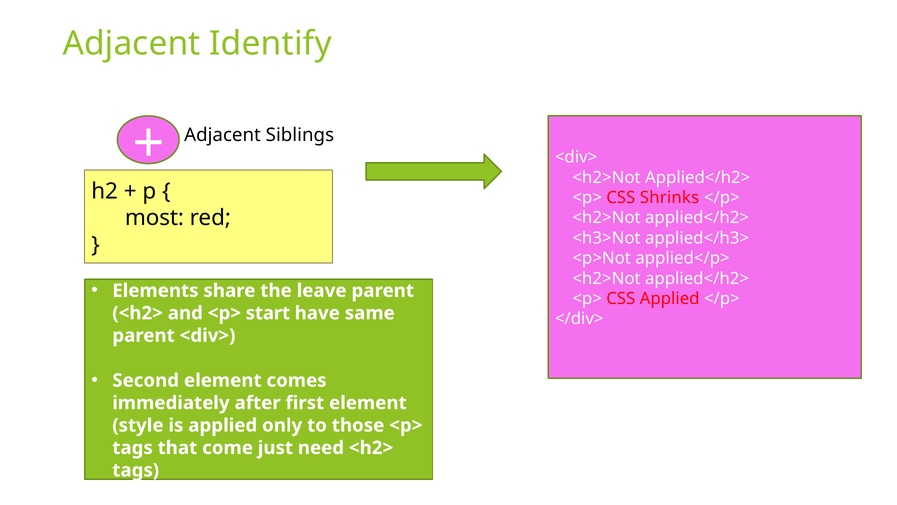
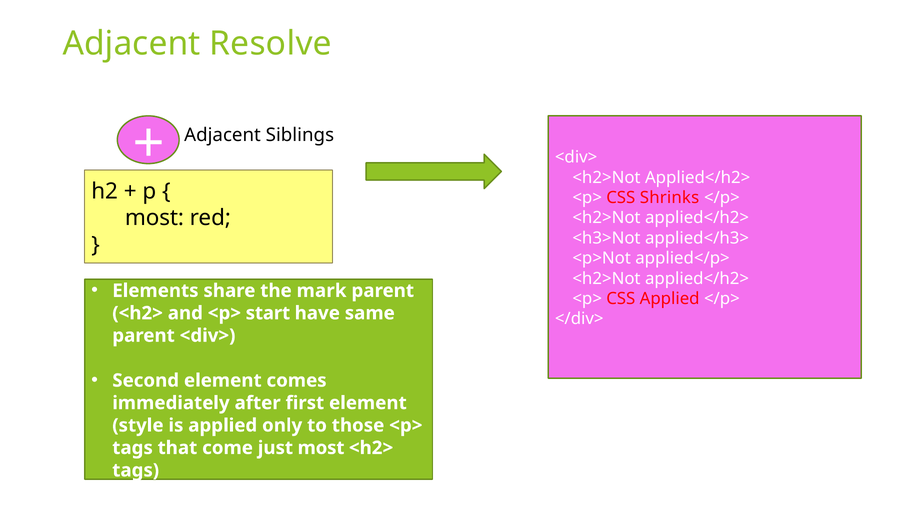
Identify: Identify -> Resolve
leave: leave -> mark
just need: need -> most
